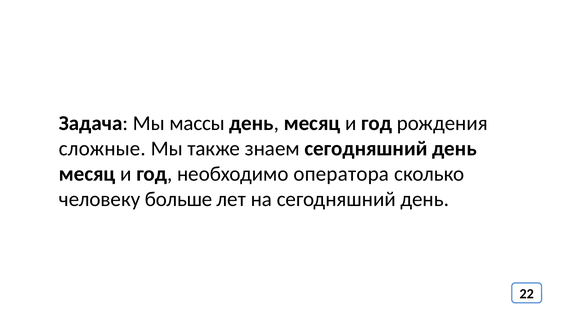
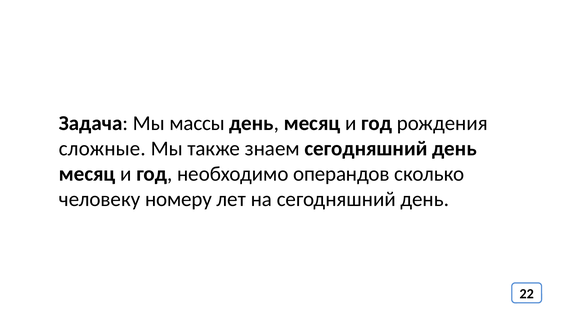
оператора: оператора -> операндов
больше: больше -> номеру
